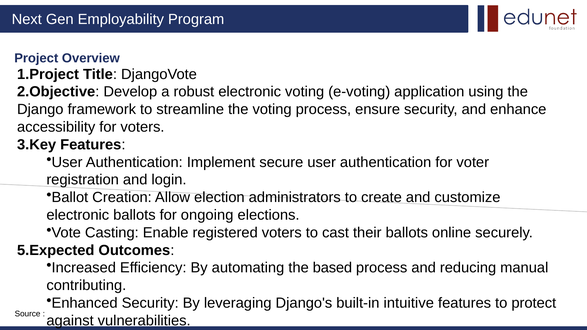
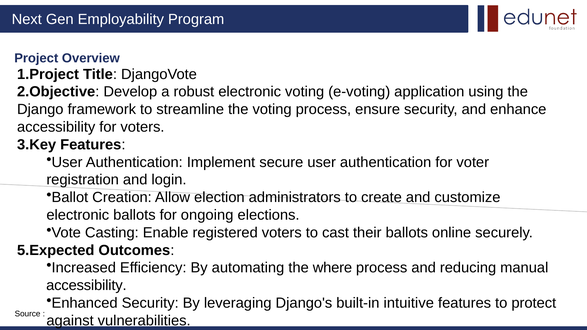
based: based -> where
contributing at (86, 286): contributing -> accessibility
